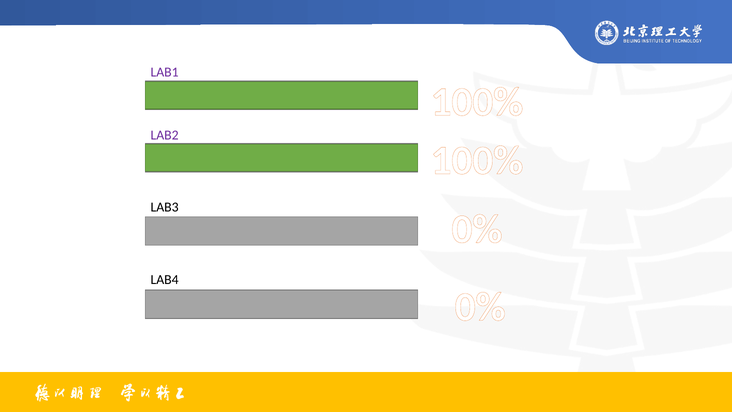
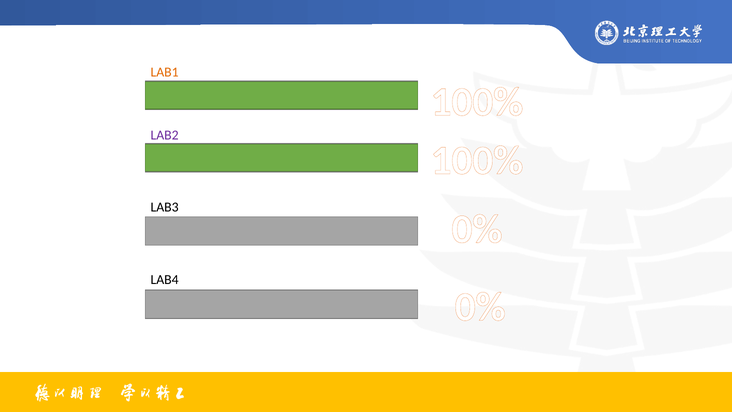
LAB1 colour: purple -> orange
